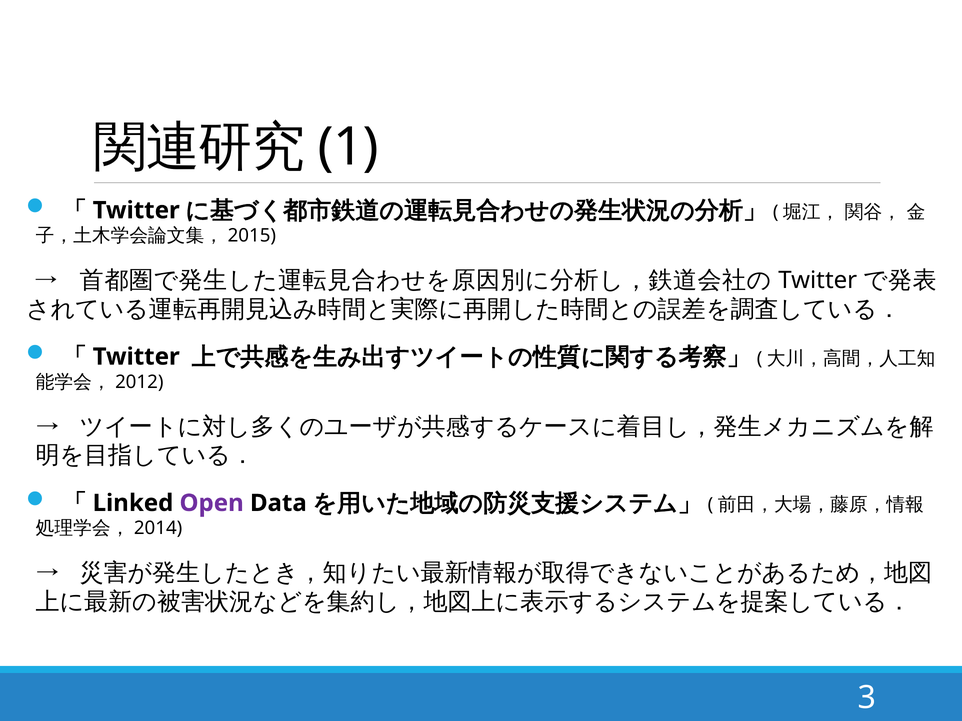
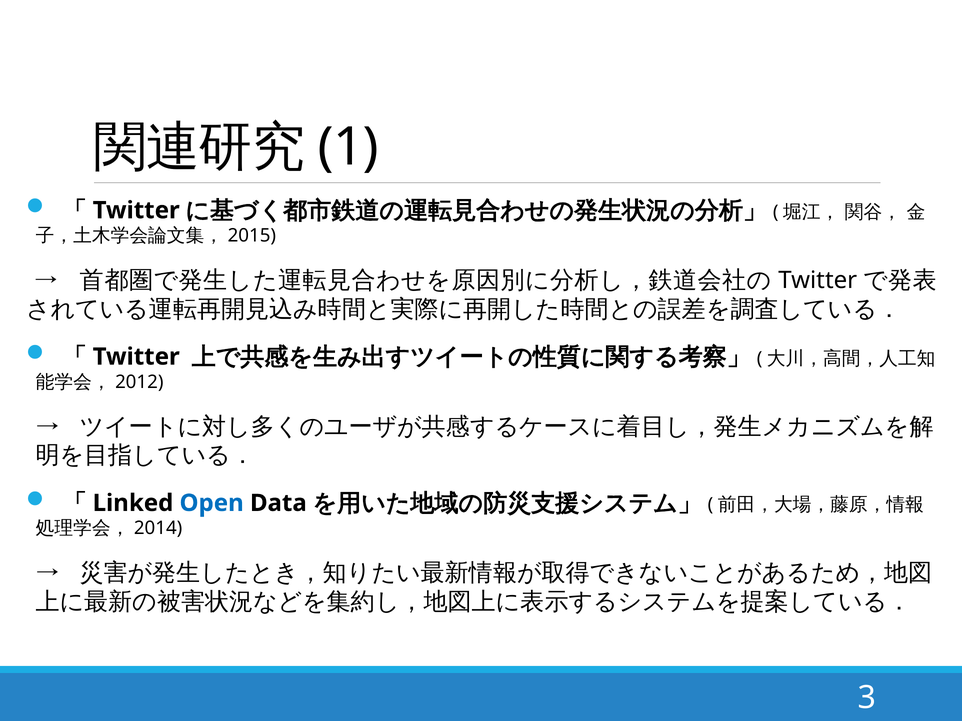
Open colour: purple -> blue
